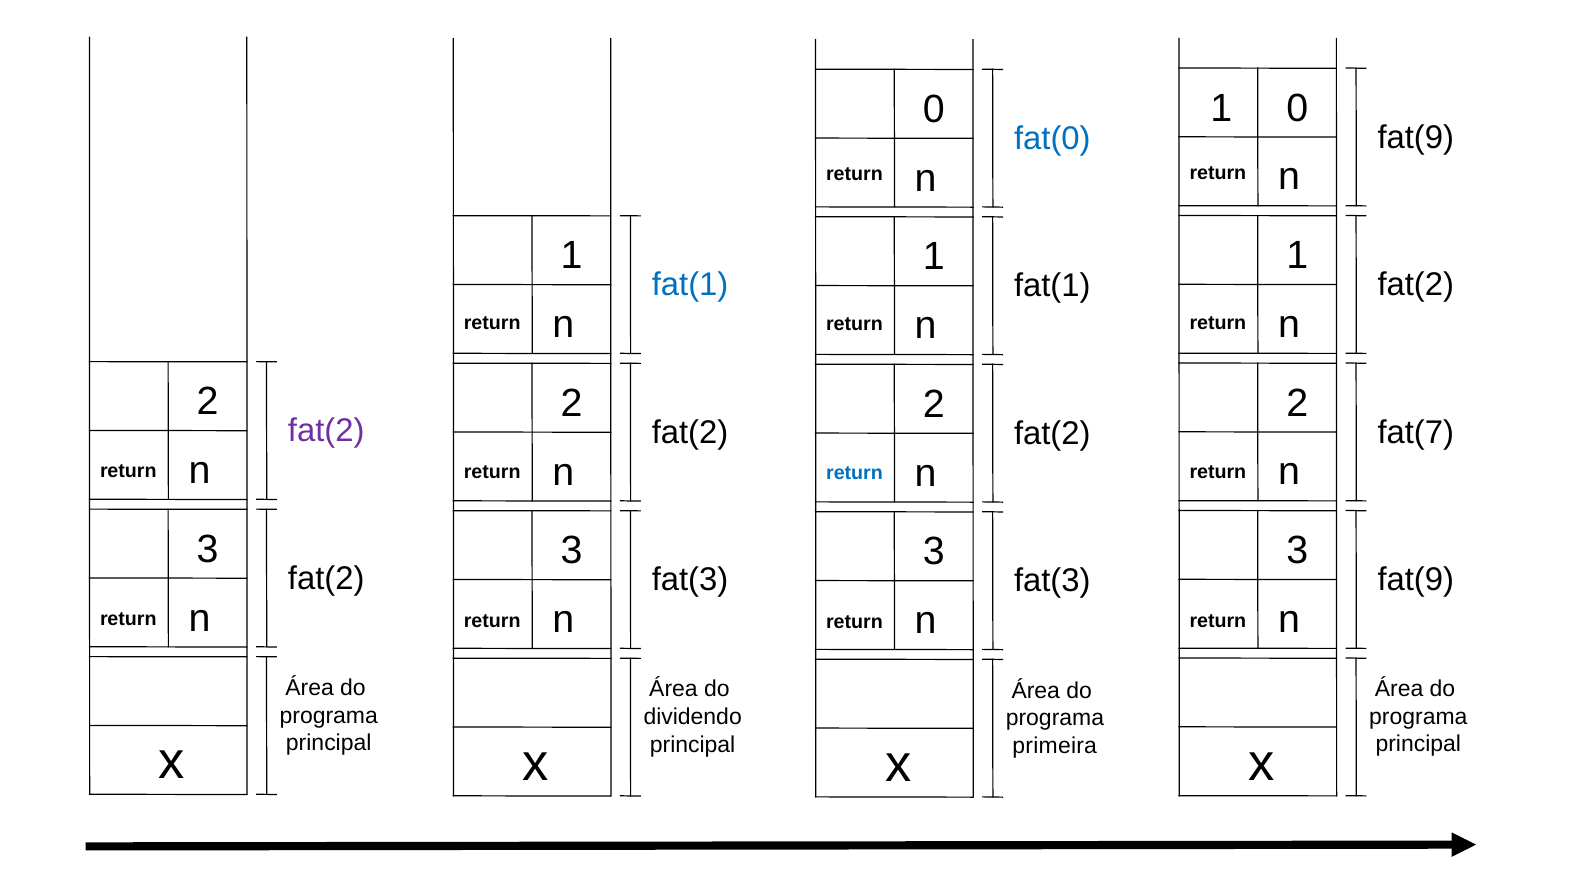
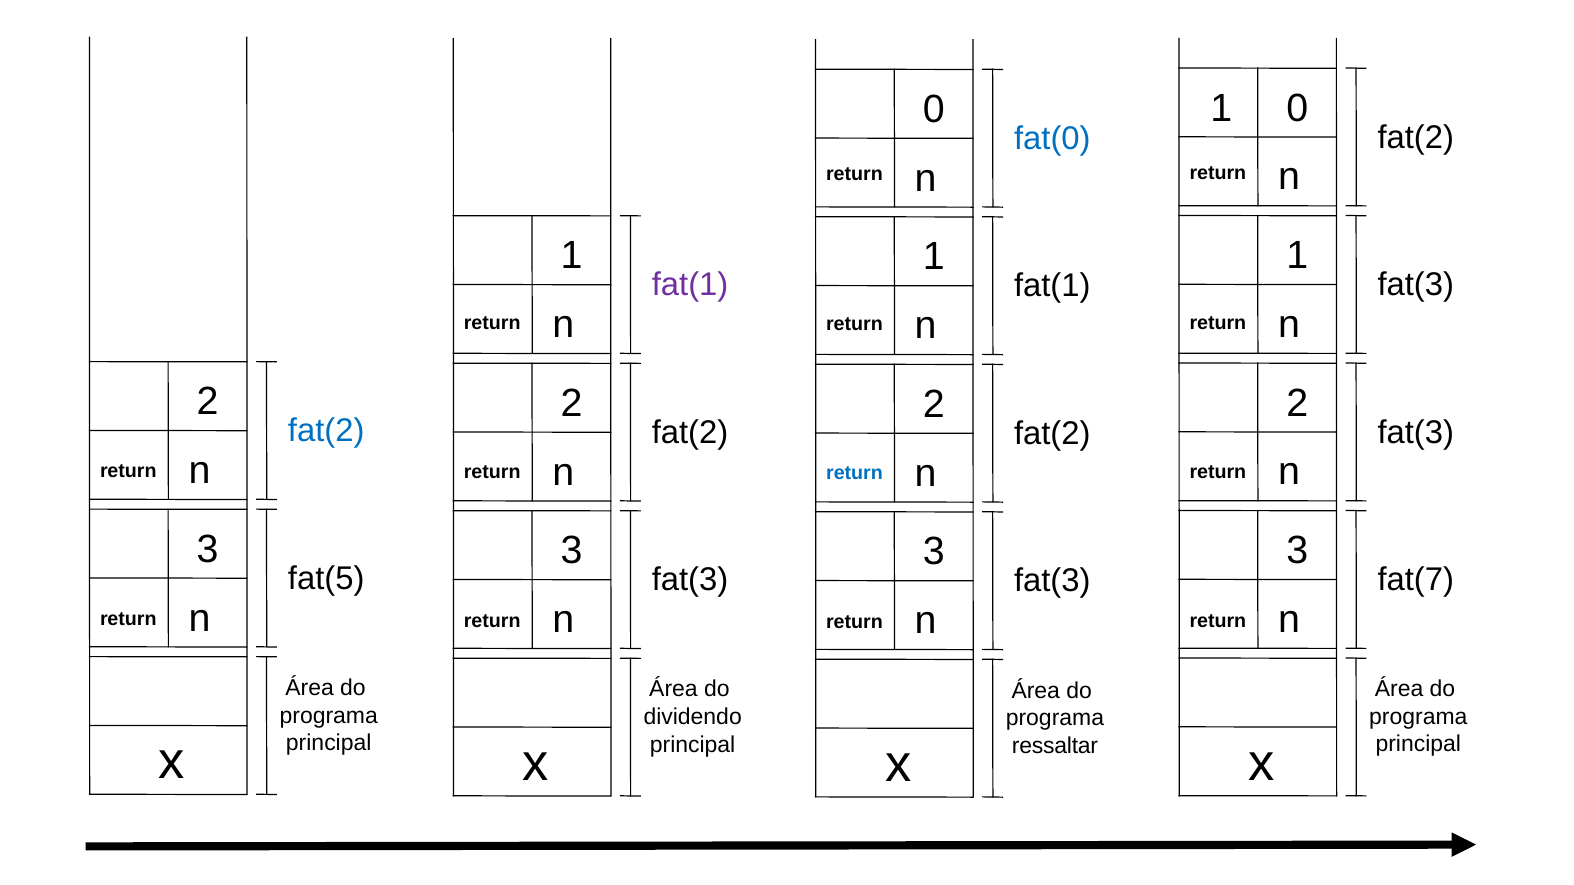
fat(9 at (1416, 137): fat(9 -> fat(2
fat(2 at (1416, 285): fat(2 -> fat(3
fat(1 at (690, 285) colour: blue -> purple
fat(2 at (326, 431) colour: purple -> blue
fat(7 at (1416, 432): fat(7 -> fat(3
fat(2 at (326, 579): fat(2 -> fat(5
fat(9 at (1416, 580): fat(9 -> fat(7
primeira: primeira -> ressaltar
